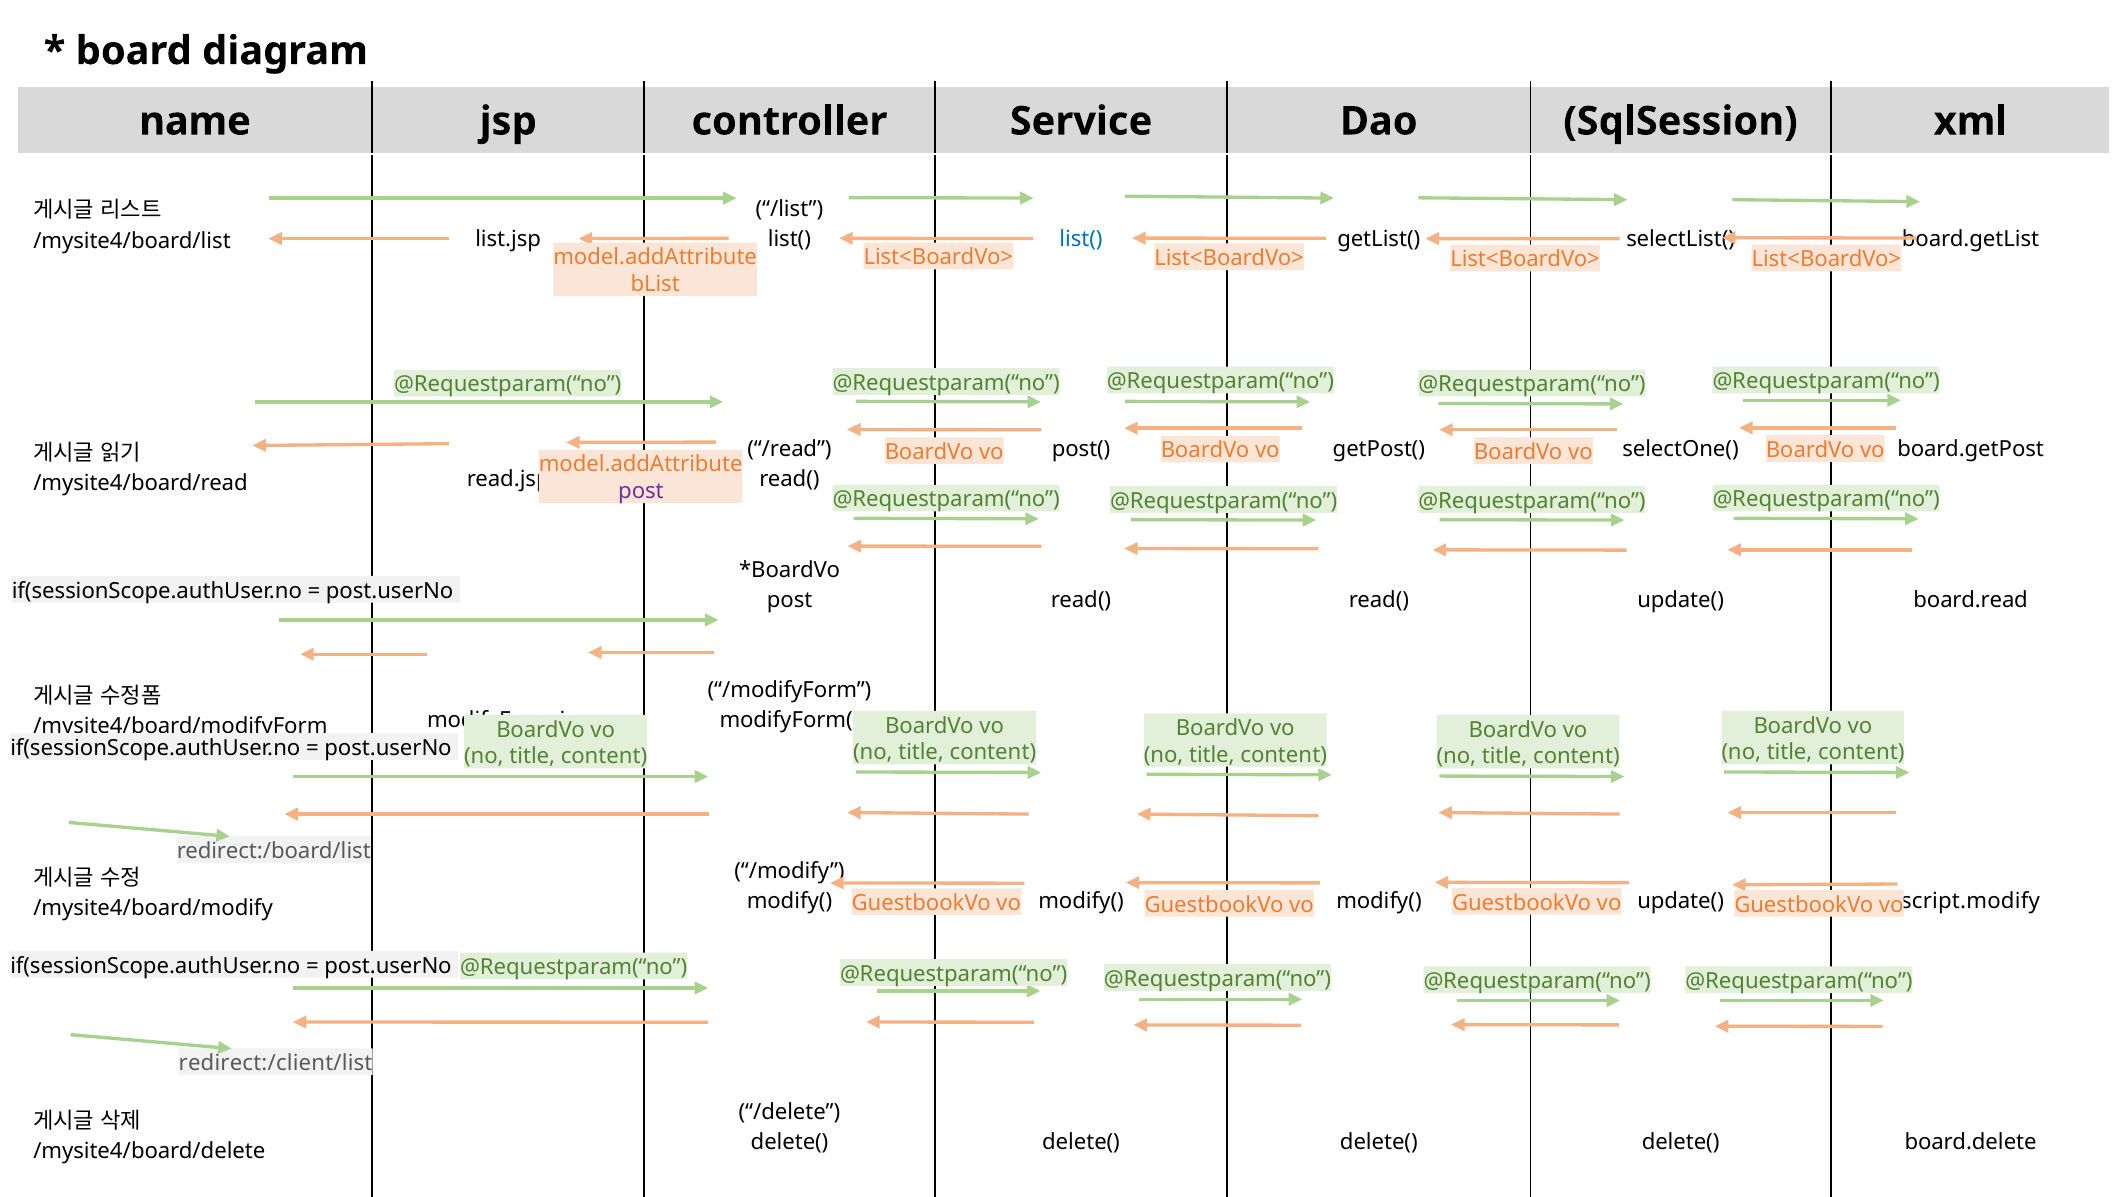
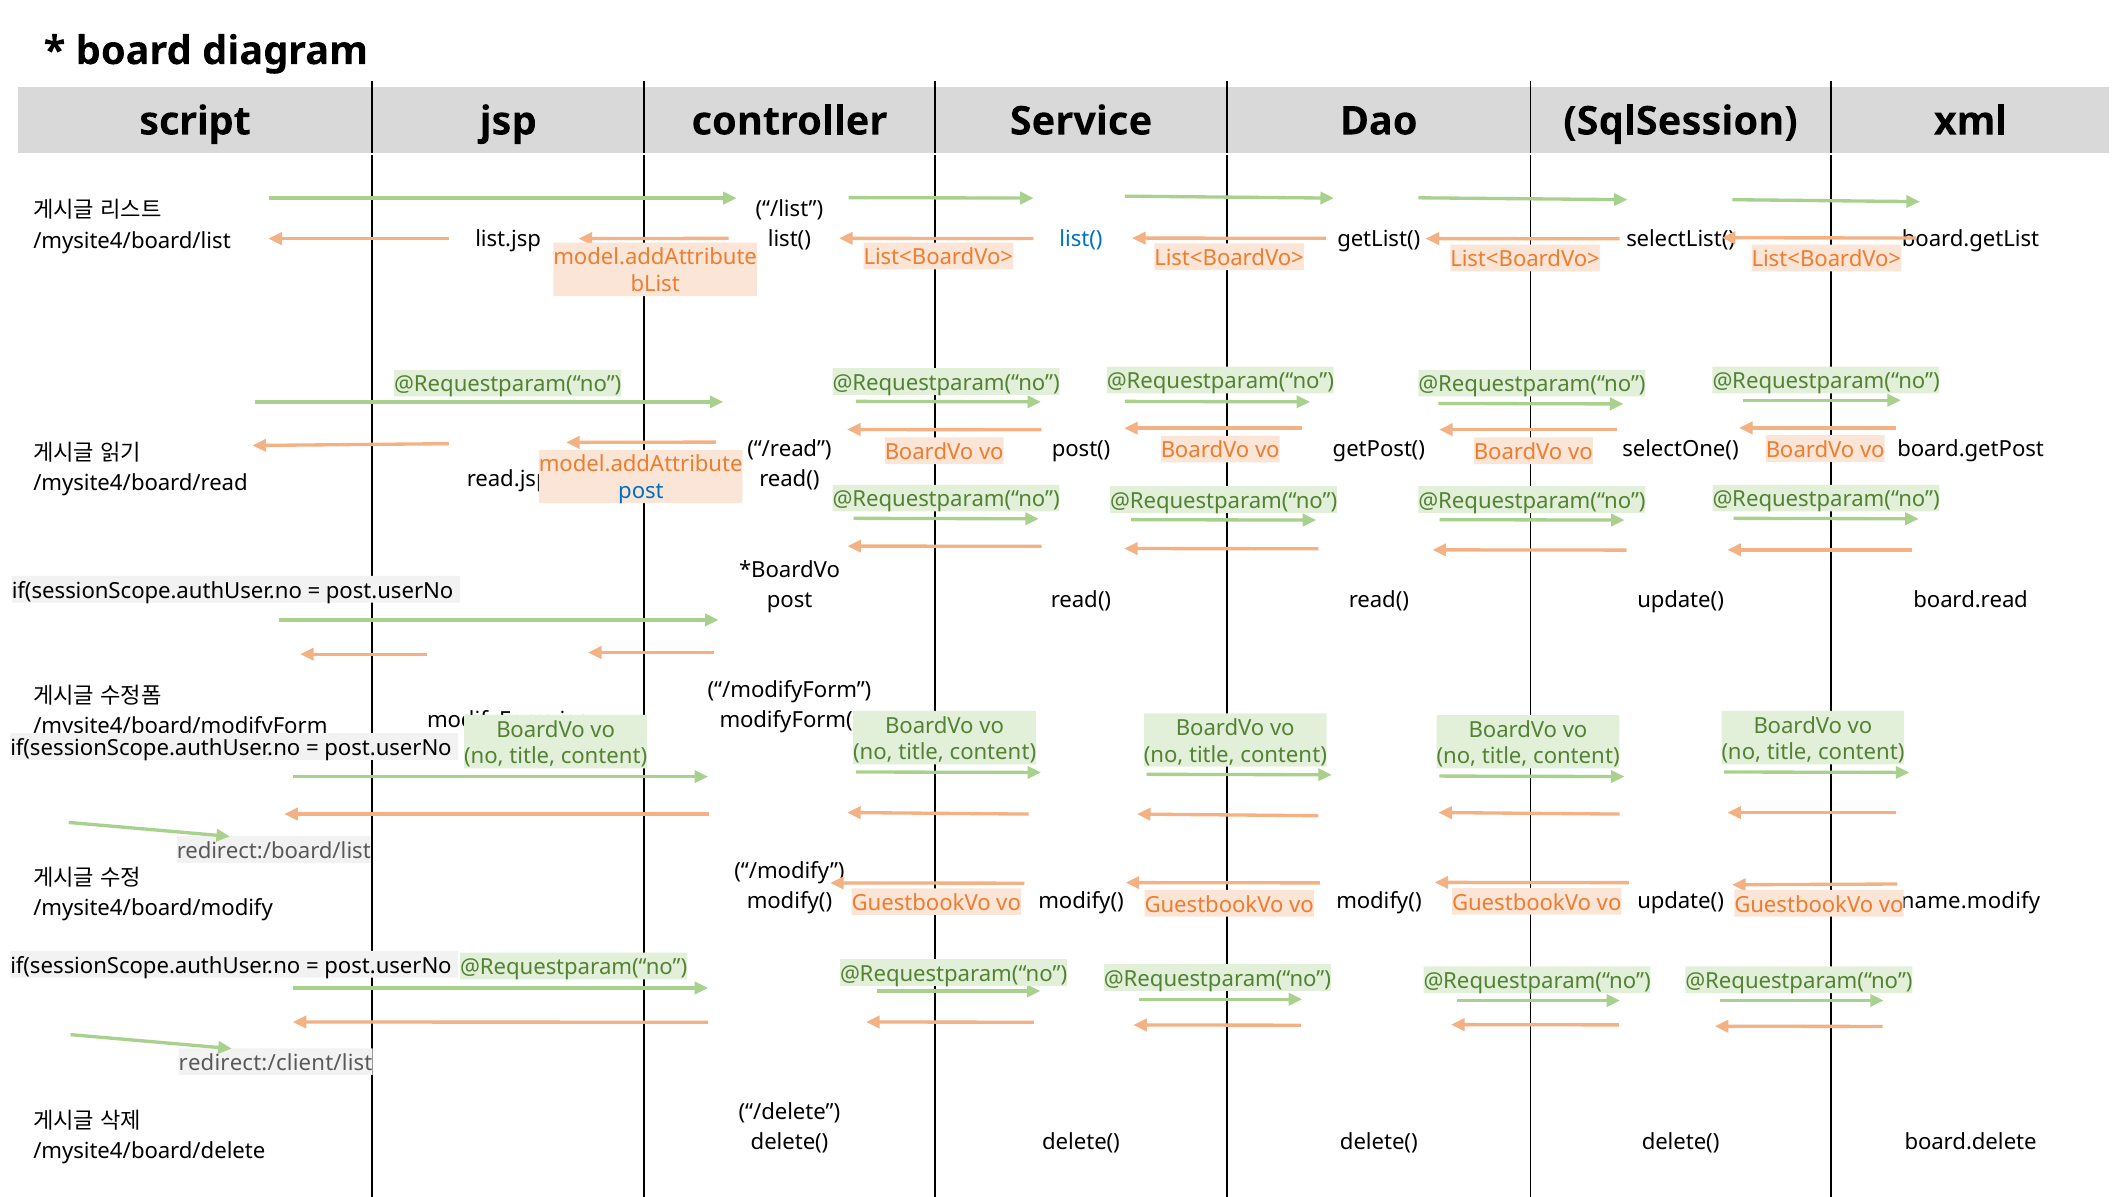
name: name -> script
post at (641, 491) colour: purple -> blue
script.modify: script.modify -> name.modify
